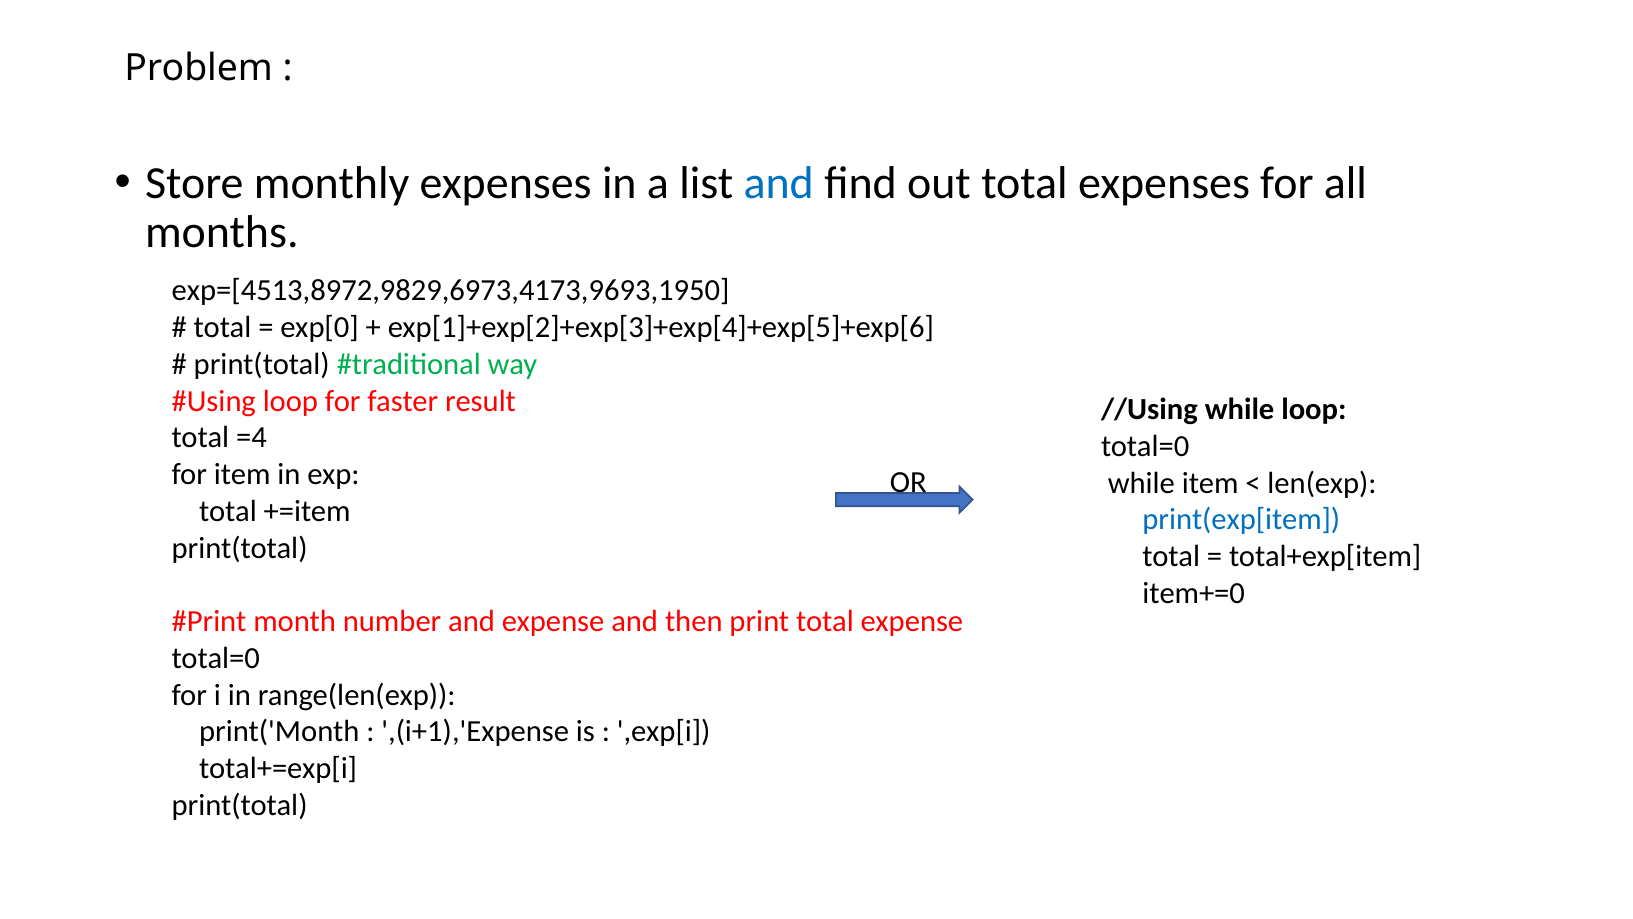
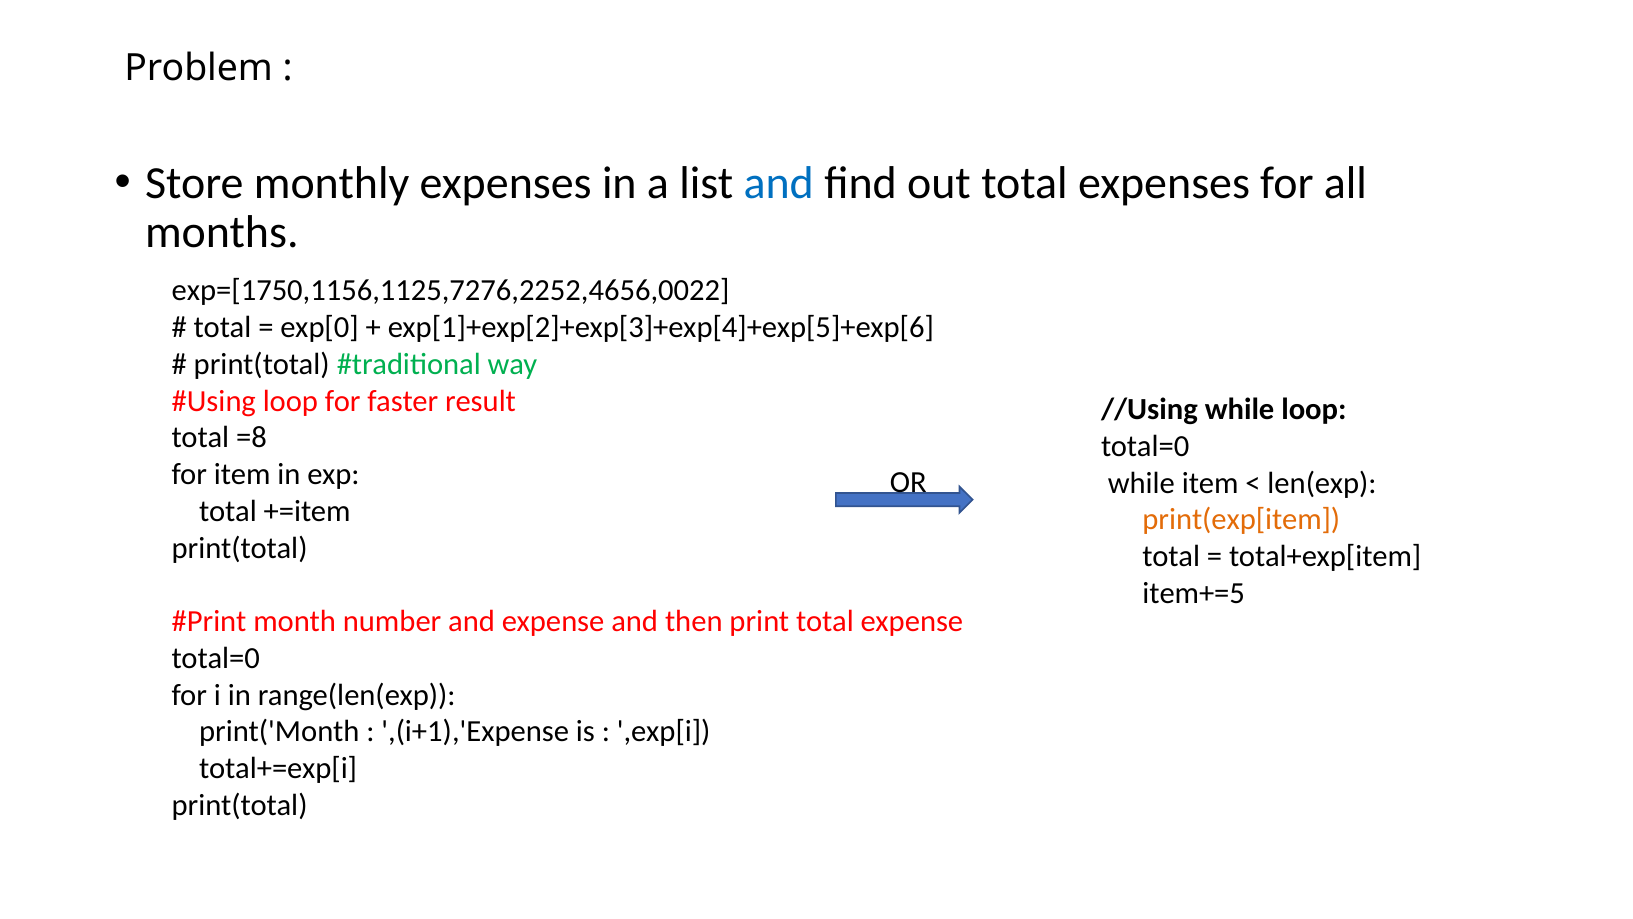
exp=[4513,8972,9829,6973,4173,9693,1950: exp=[4513,8972,9829,6973,4173,9693,1950 -> exp=[1750,1156,1125,7276,2252,4656,0022
=4: =4 -> =8
print(exp[item colour: blue -> orange
item+=0: item+=0 -> item+=5
